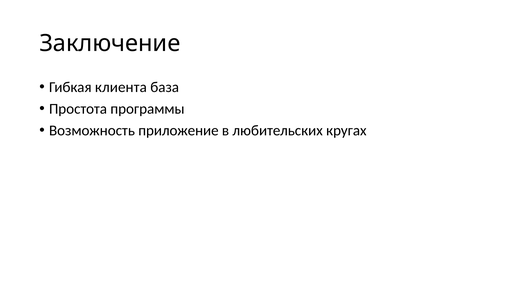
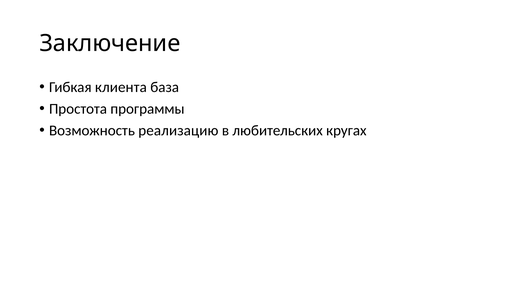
приложение: приложение -> реализацию
